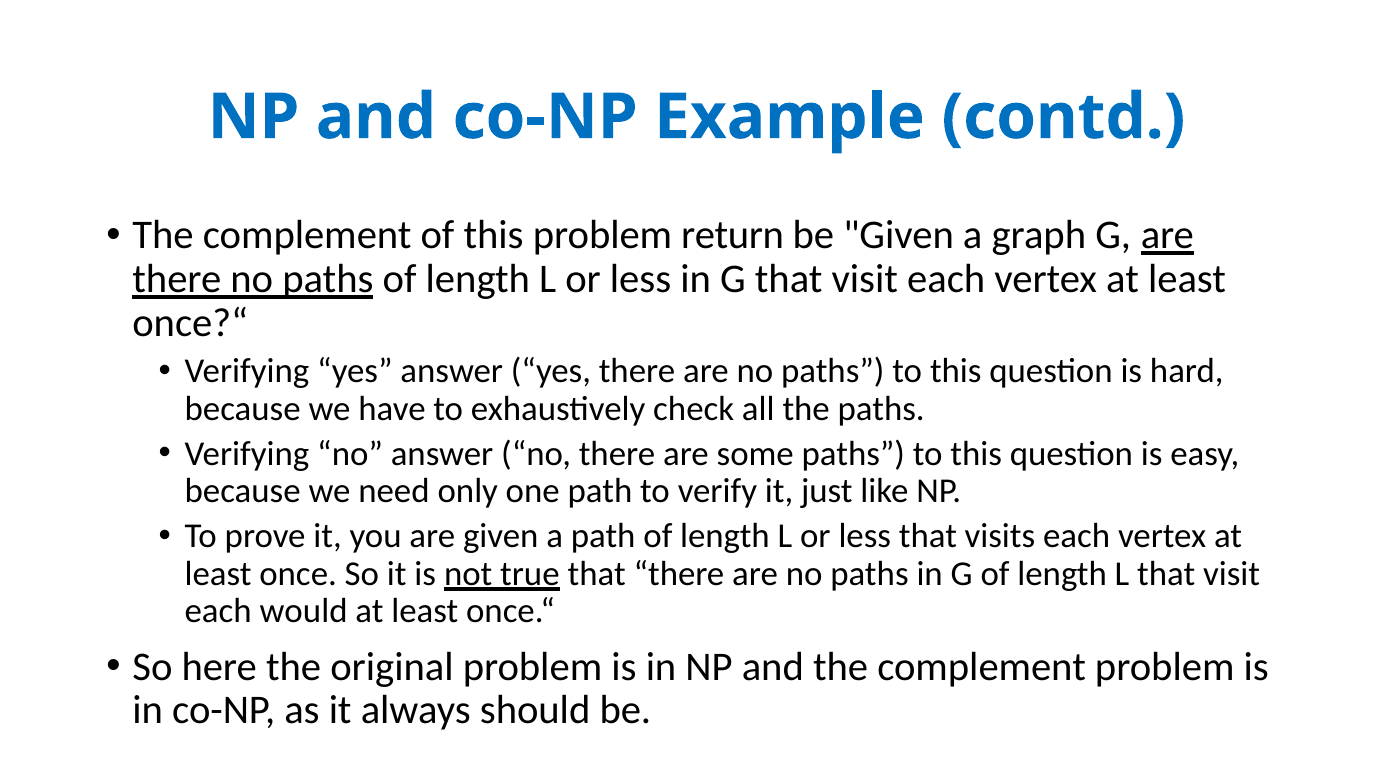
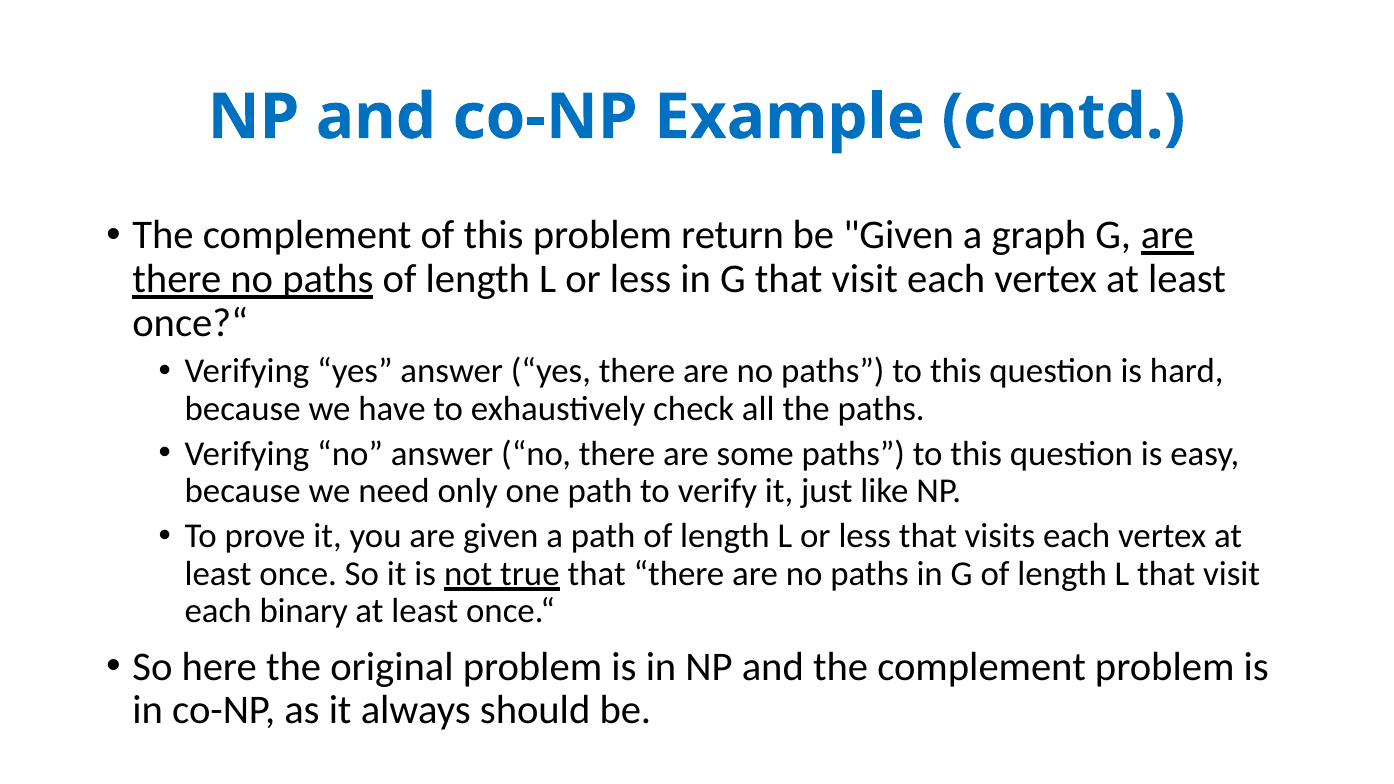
would: would -> binary
